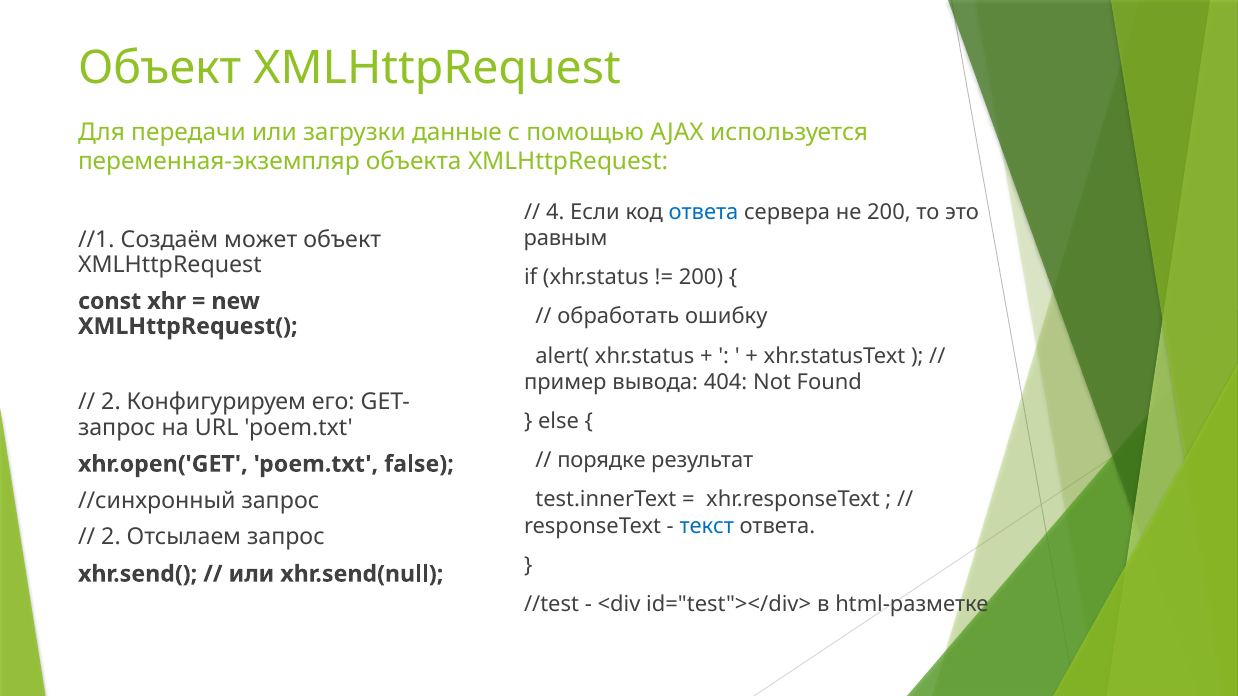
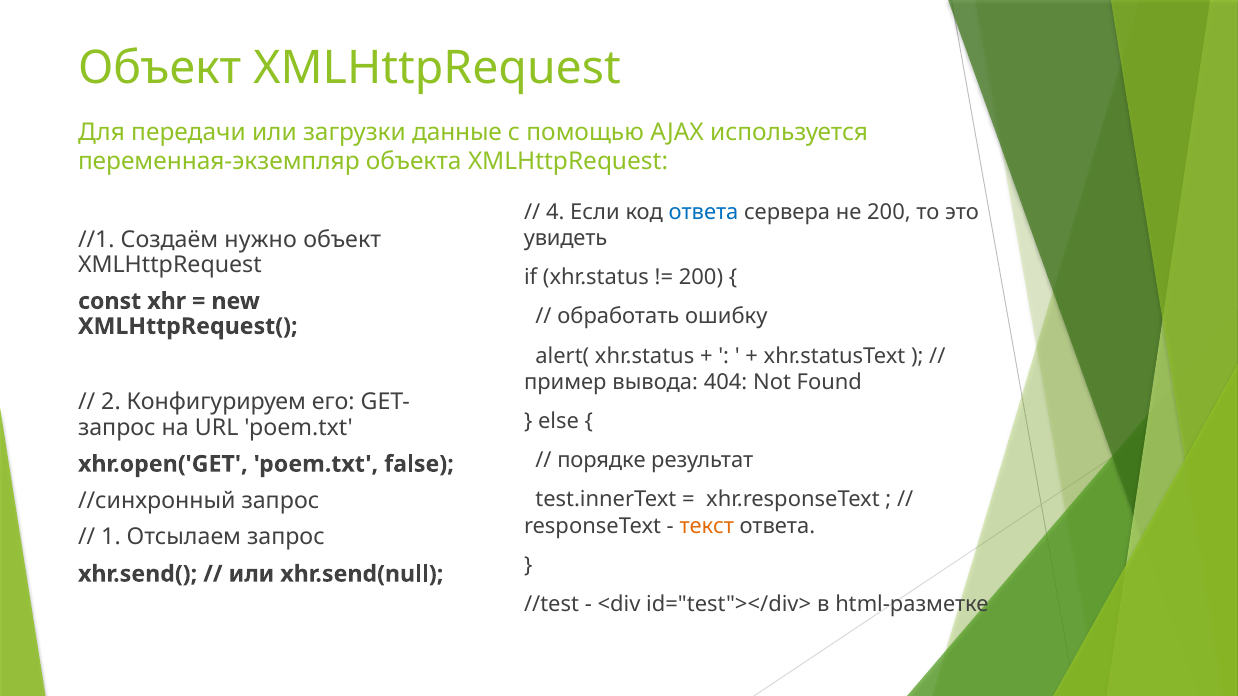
равным: равным -> увидеть
может: может -> нужно
текст colour: blue -> orange
2 at (111, 538): 2 -> 1
